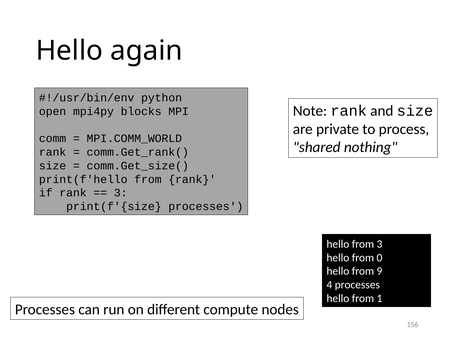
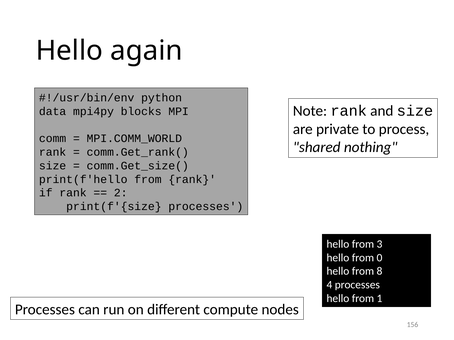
open: open -> data
3 at (121, 193): 3 -> 2
9: 9 -> 8
